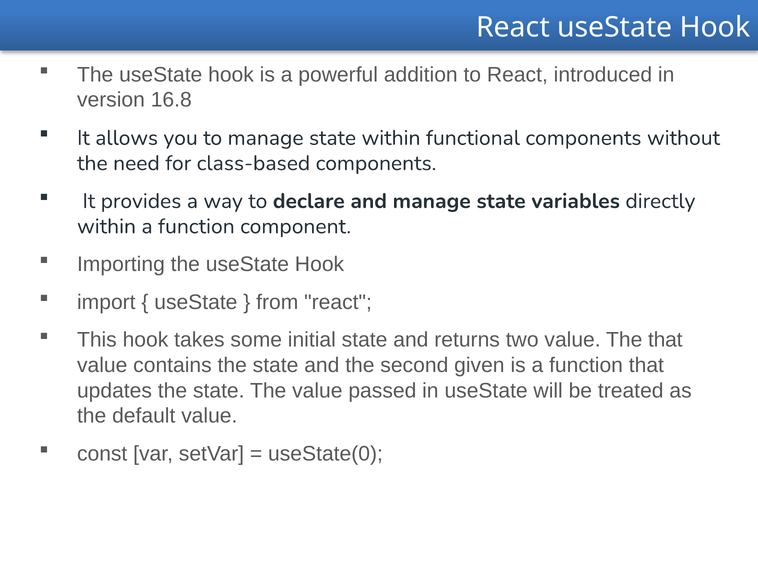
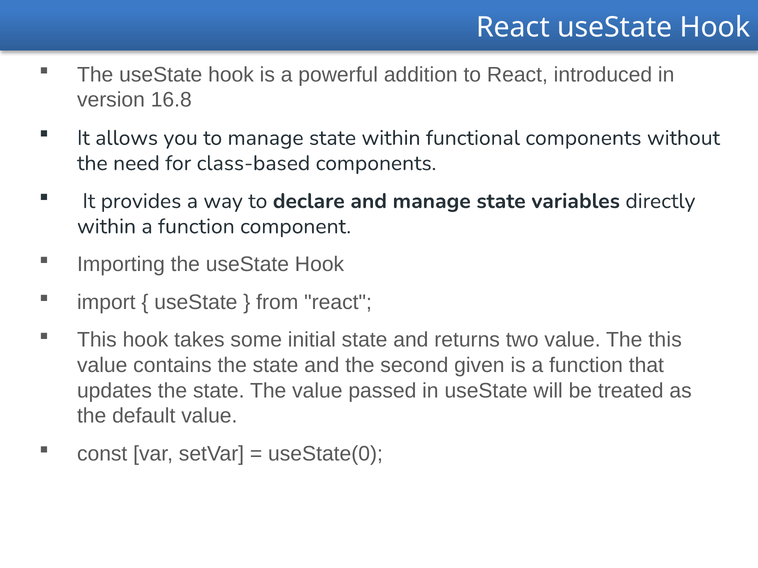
The that: that -> this
